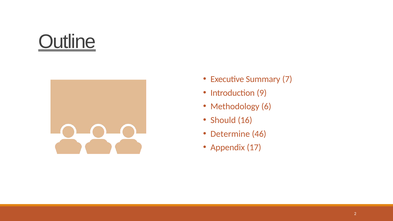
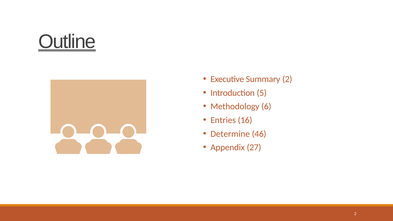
Summary 7: 7 -> 2
9: 9 -> 5
Should: Should -> Entries
17: 17 -> 27
